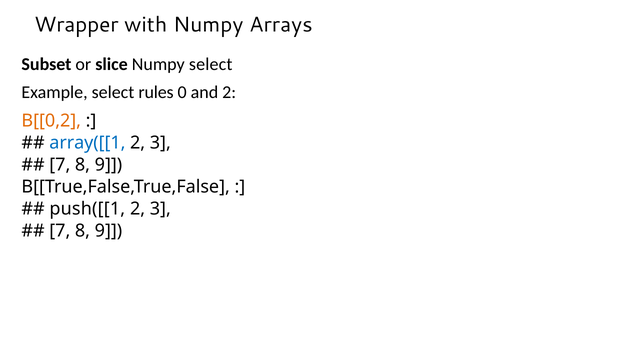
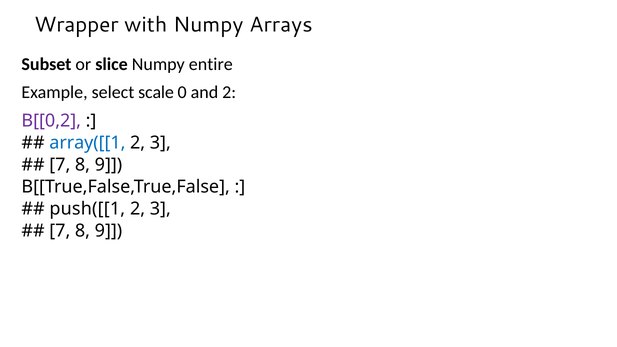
Numpy select: select -> entire
rules: rules -> scale
B[[0,2 colour: orange -> purple
